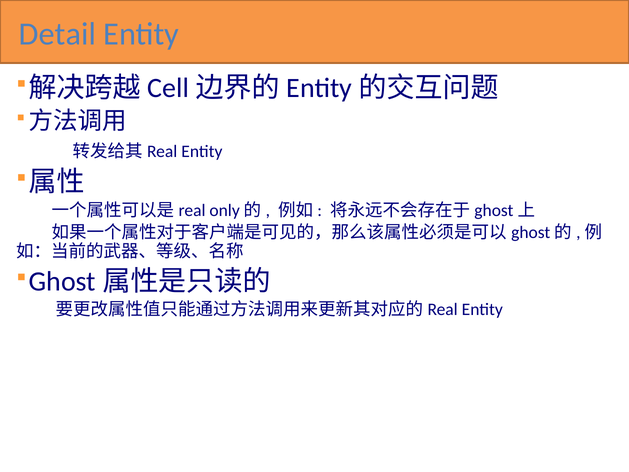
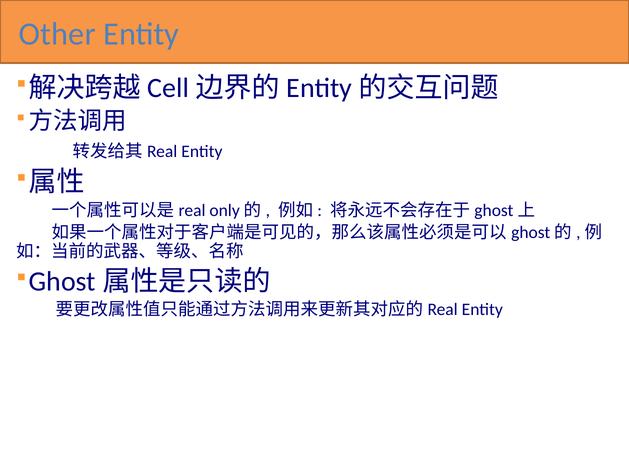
Detail: Detail -> Other
